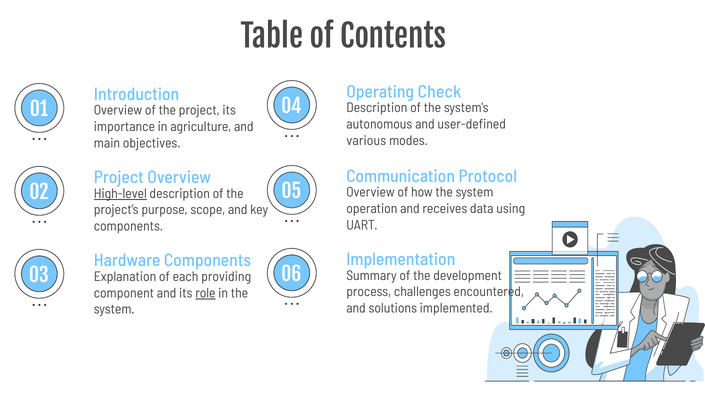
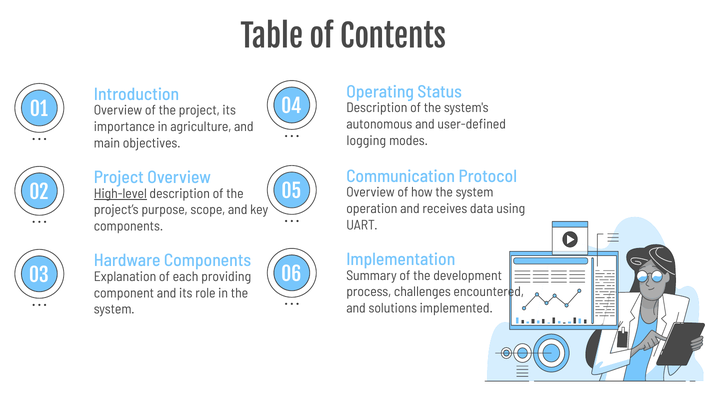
Check: Check -> Status
various: various -> logging
role underline: present -> none
